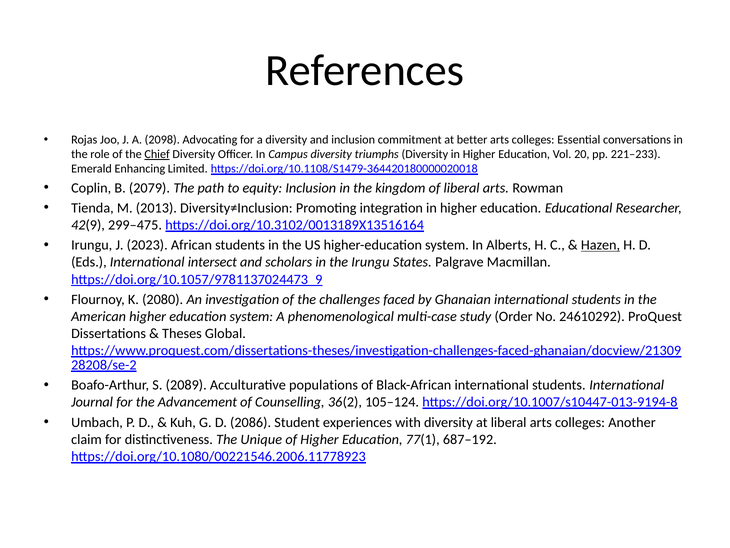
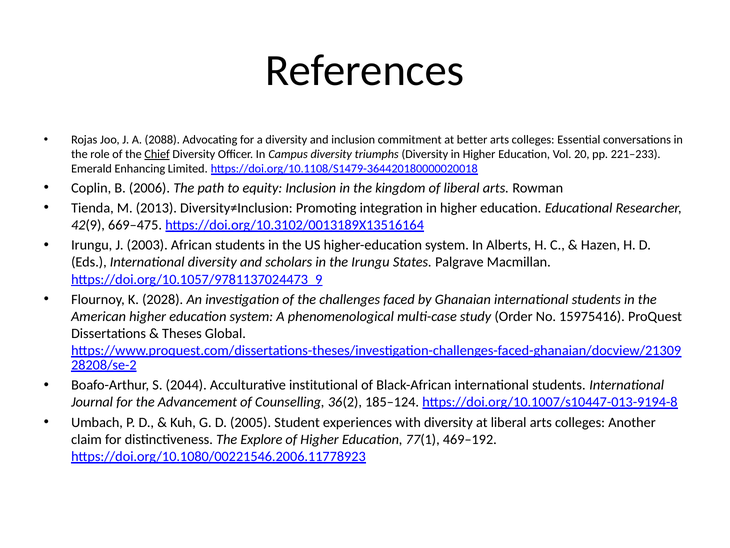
2098: 2098 -> 2088
2079: 2079 -> 2006
299–475: 299–475 -> 669–475
2023: 2023 -> 2003
Hazen underline: present -> none
International intersect: intersect -> diversity
2080: 2080 -> 2028
24610292: 24610292 -> 15975416
2089: 2089 -> 2044
populations: populations -> institutional
105–124: 105–124 -> 185–124
2086: 2086 -> 2005
Unique: Unique -> Explore
687–192: 687–192 -> 469–192
